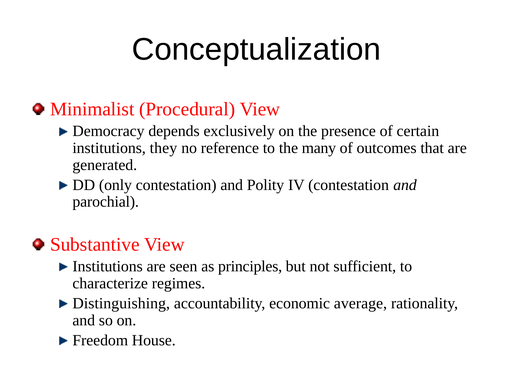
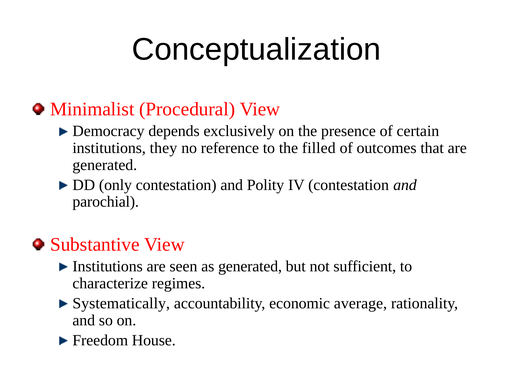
many: many -> filled
as principles: principles -> generated
Distinguishing: Distinguishing -> Systematically
